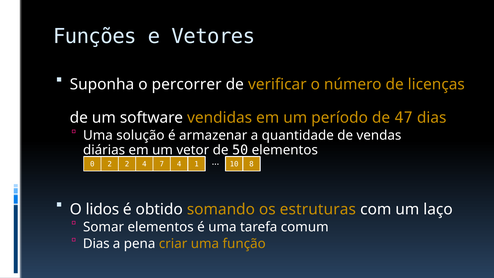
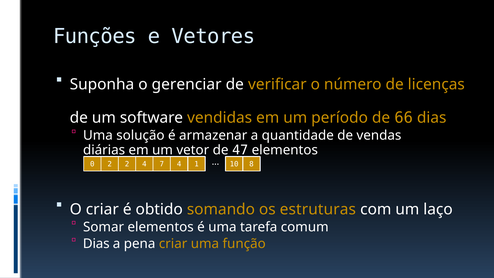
percorrer: percorrer -> gerenciar
47: 47 -> 66
50: 50 -> 47
O lidos: lidos -> criar
